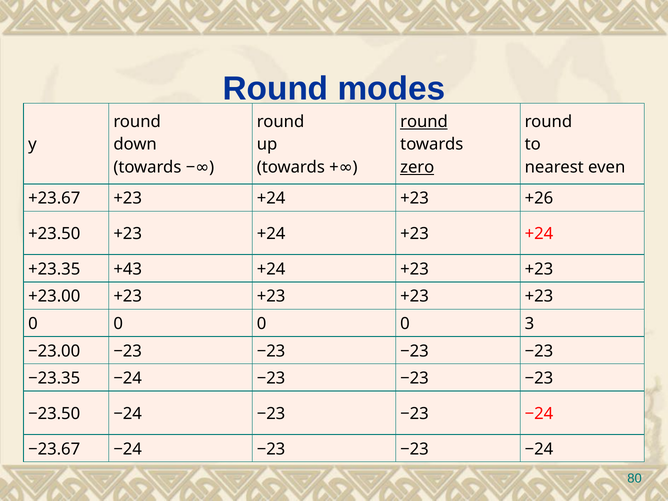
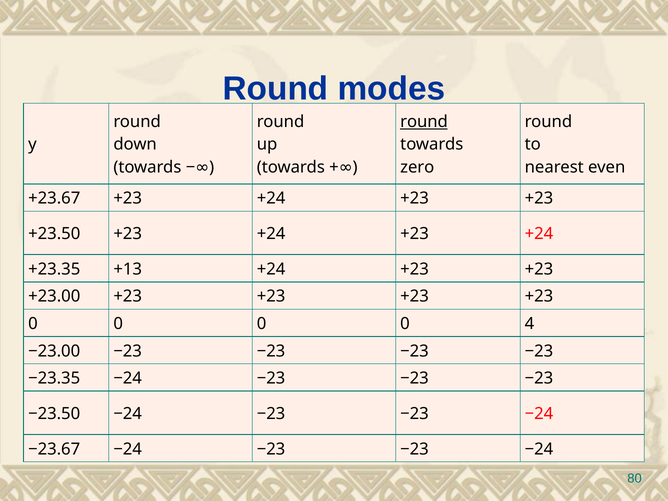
zero underline: present -> none
+23 +24 +23 +26: +26 -> +23
+43: +43 -> +13
3: 3 -> 4
